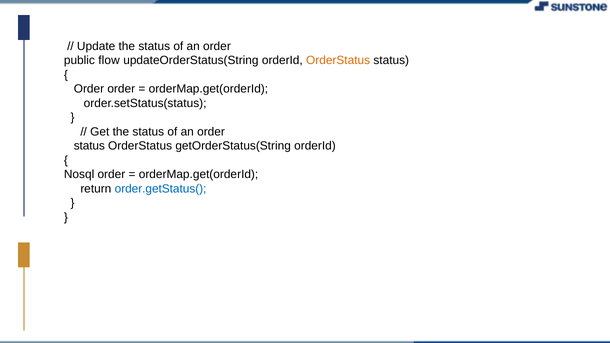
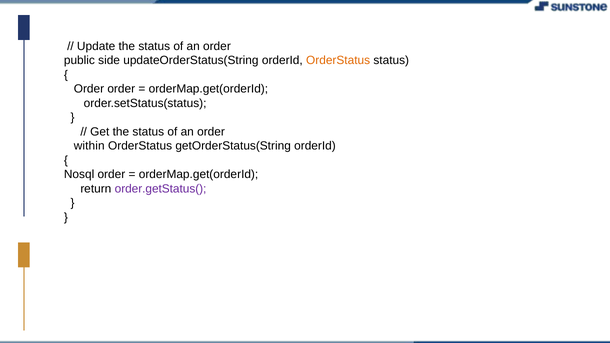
flow: flow -> side
status at (89, 146): status -> within
order.getStatus( colour: blue -> purple
